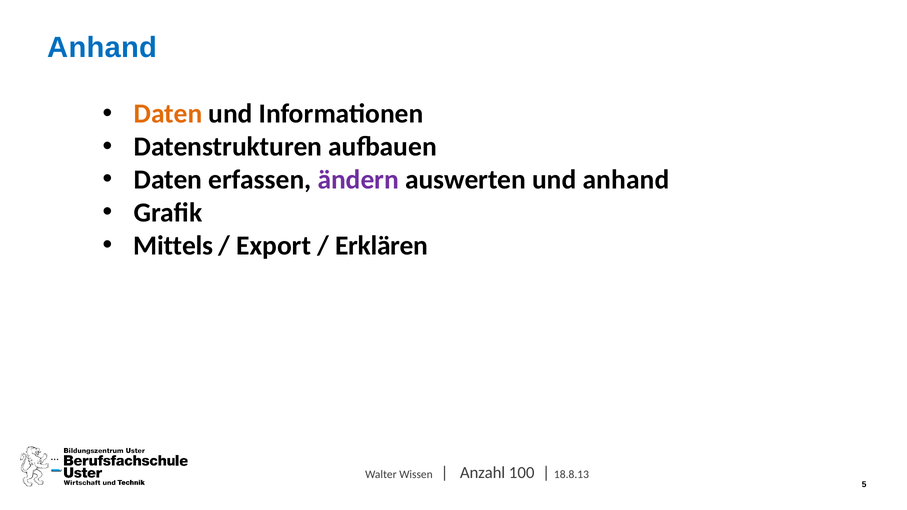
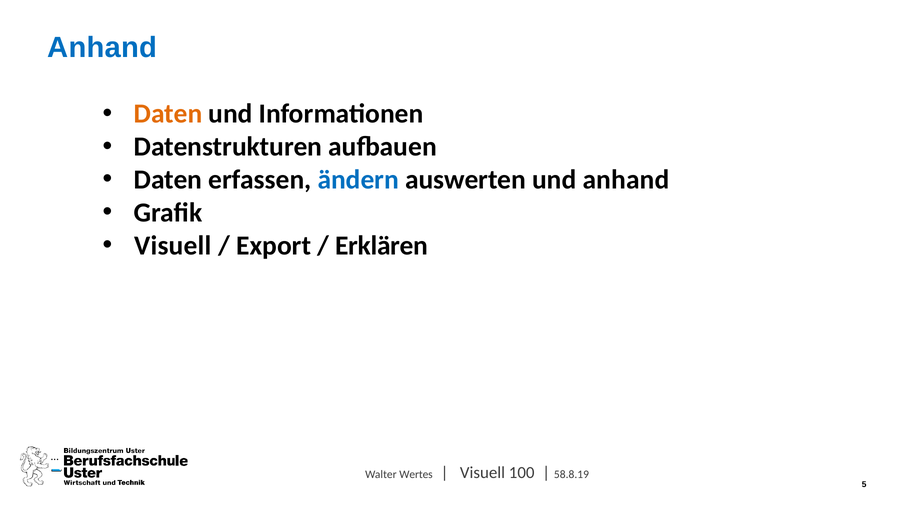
ändern colour: purple -> blue
Mittels at (173, 246): Mittels -> Visuell
Wissen: Wissen -> Wertes
Anzahl at (483, 473): Anzahl -> Visuell
18.8.13: 18.8.13 -> 58.8.19
